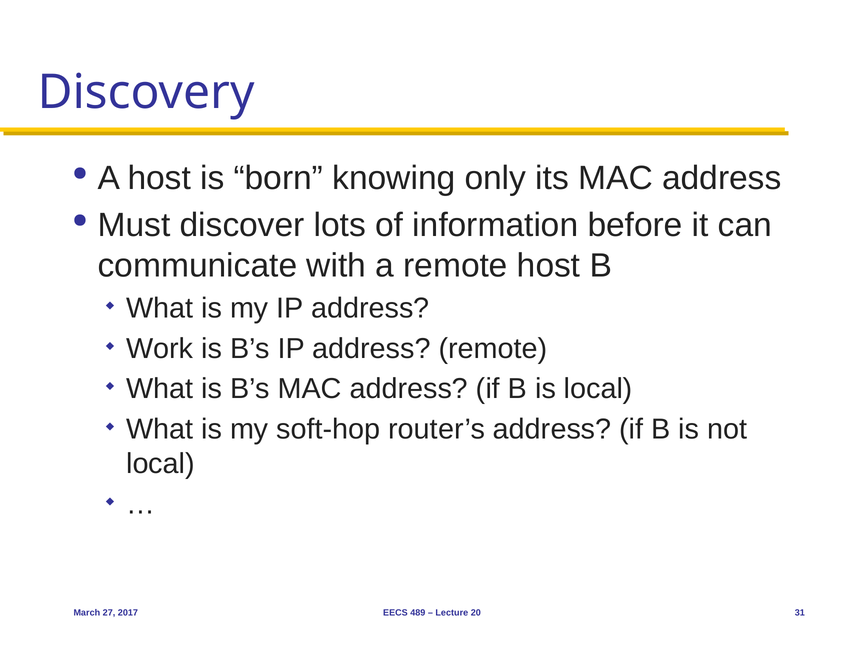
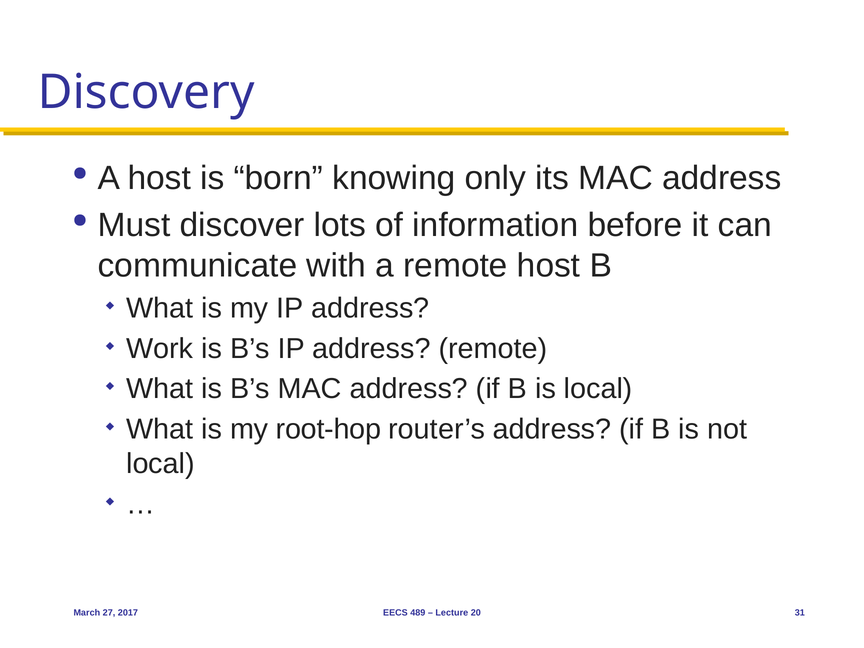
soft-hop: soft-hop -> root-hop
